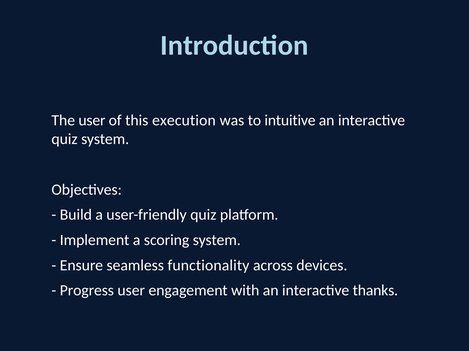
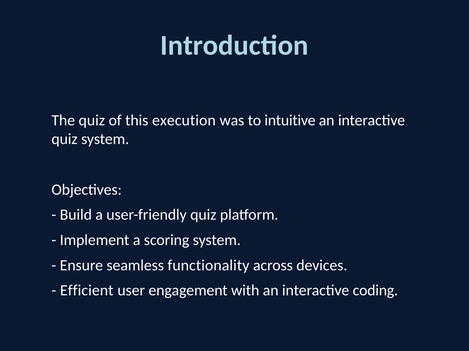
The user: user -> quiz
Progress: Progress -> Efficient
thanks: thanks -> coding
